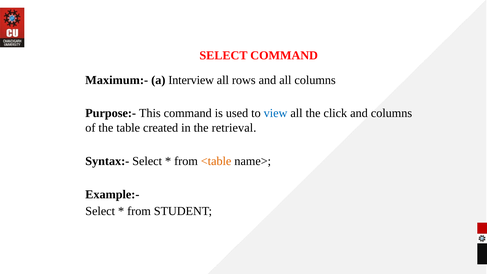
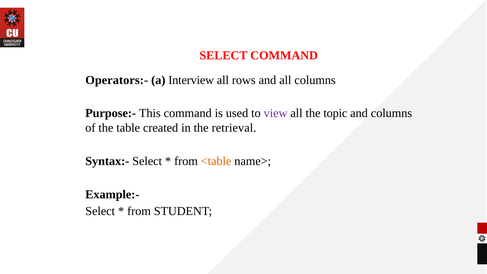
Maximum:-: Maximum:- -> Operators:-
view colour: blue -> purple
click: click -> topic
